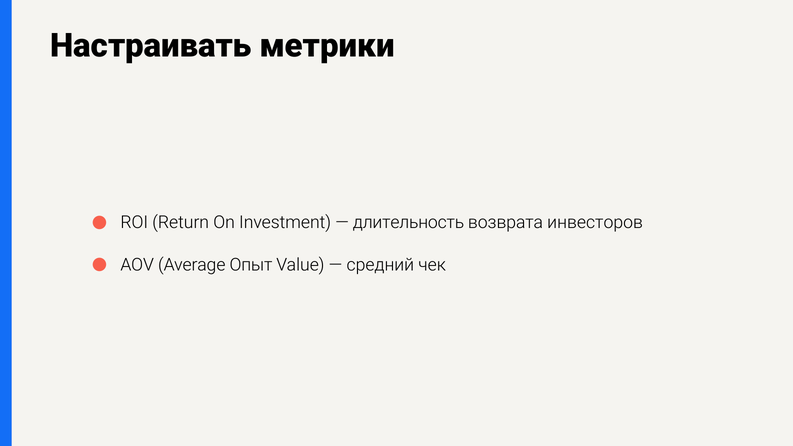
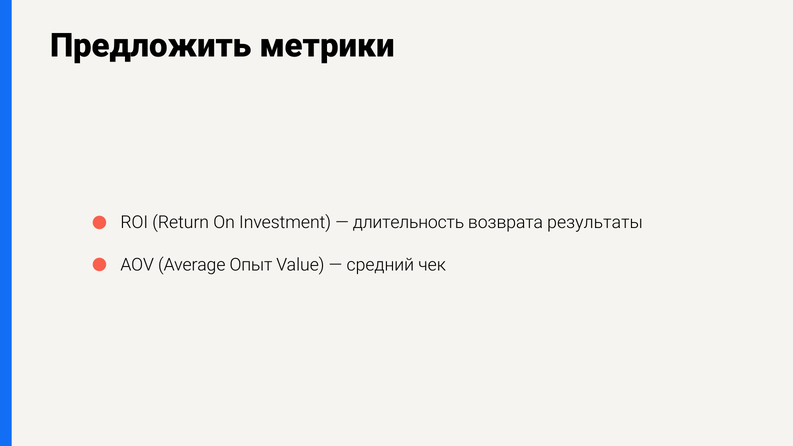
Настраивать: Настраивать -> Предложить
инвесторов: инвесторов -> результаты
